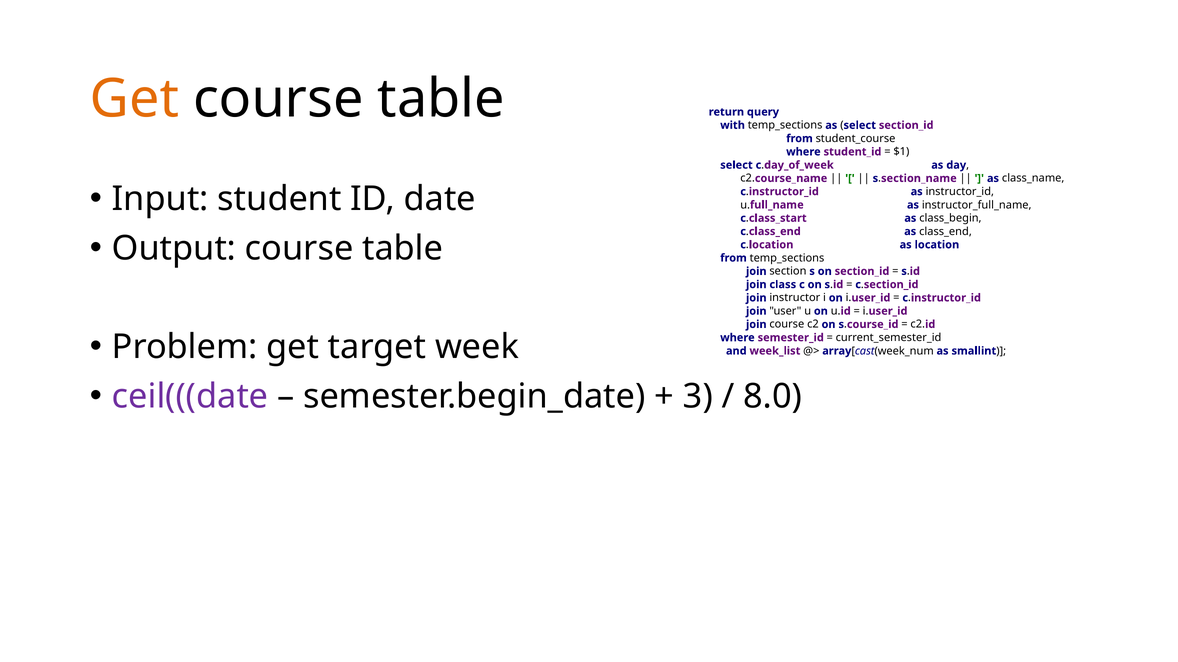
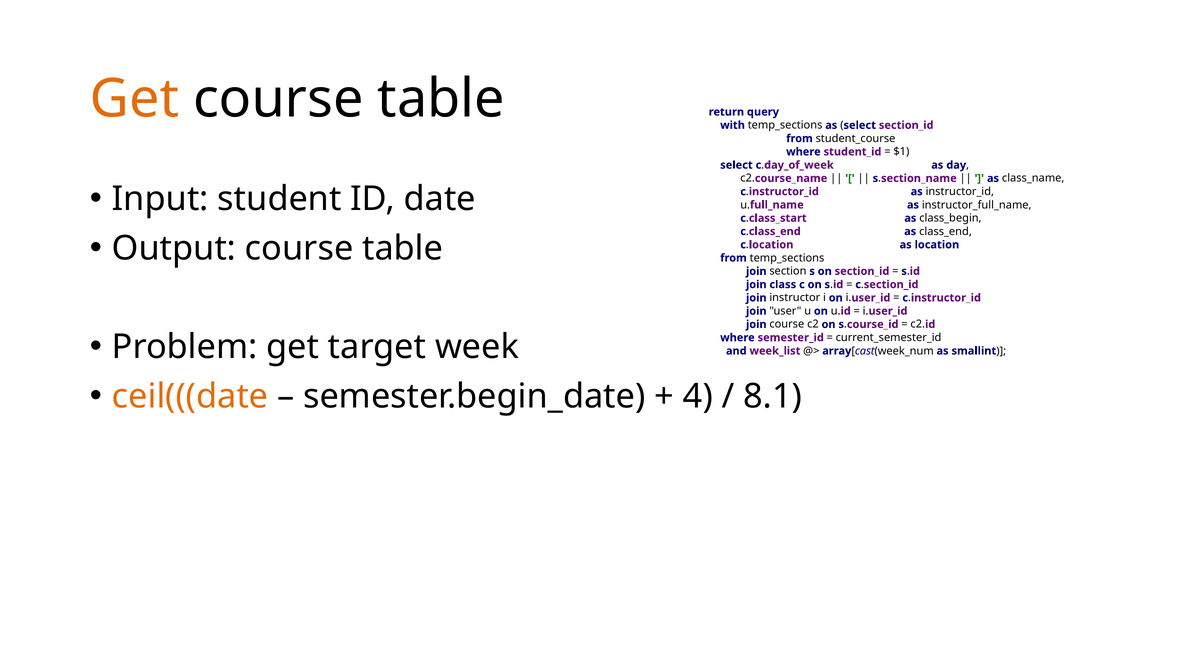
ceil(((date colour: purple -> orange
3: 3 -> 4
8.0: 8.0 -> 8.1
